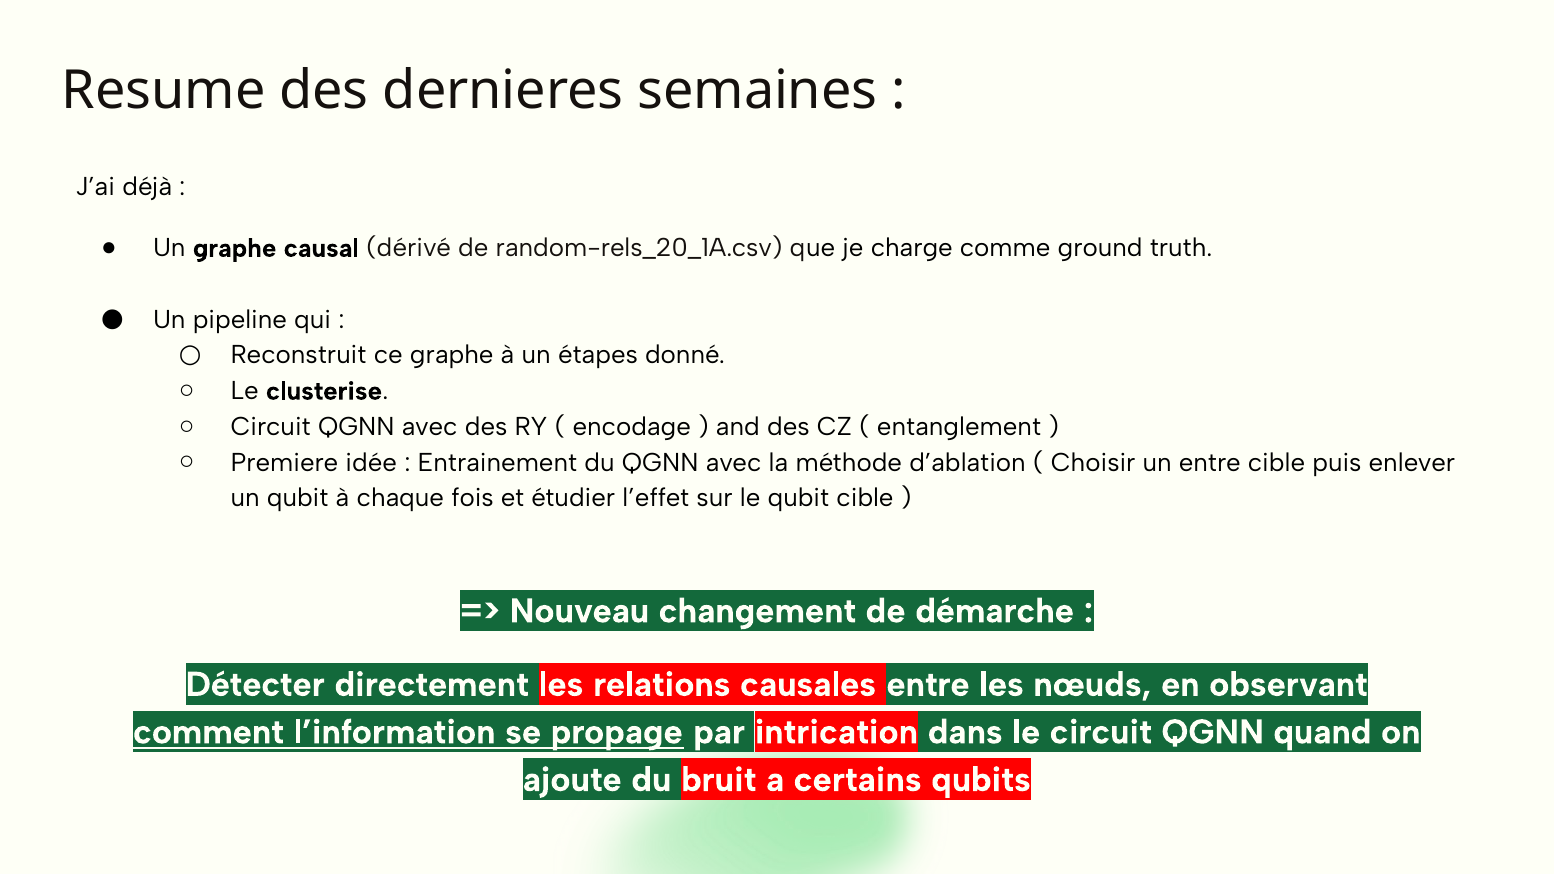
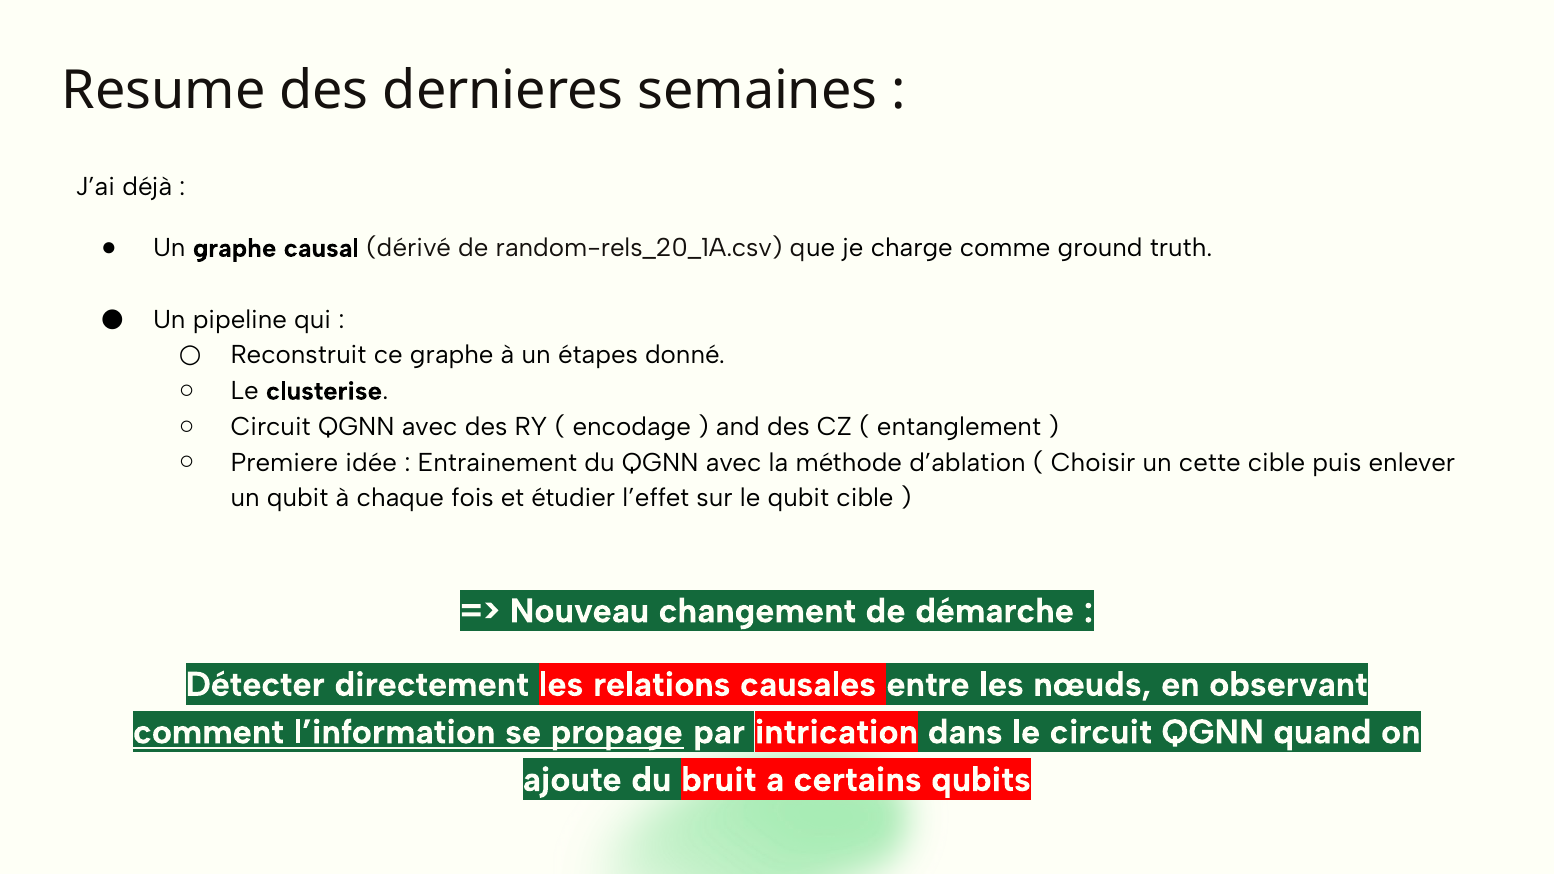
un entre: entre -> cette
